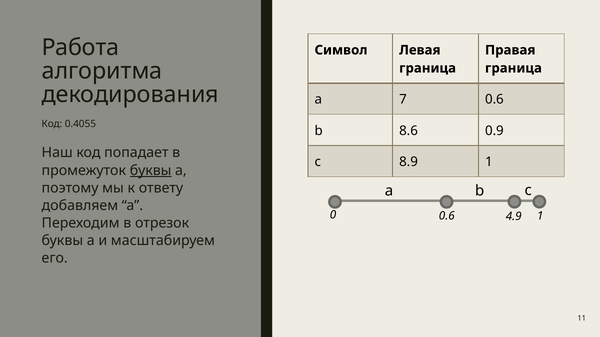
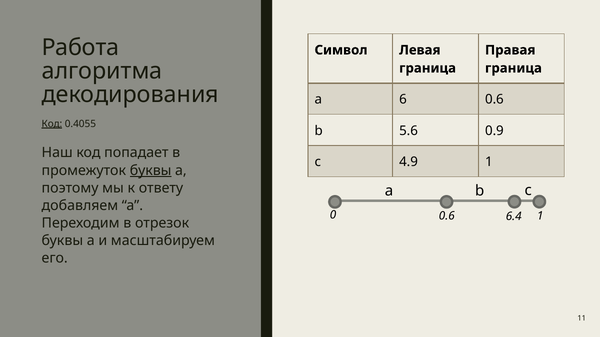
7: 7 -> 6
Код at (52, 124) underline: none -> present
8.6: 8.6 -> 5.6
8.9: 8.9 -> 4.9
4.9: 4.9 -> 6.4
